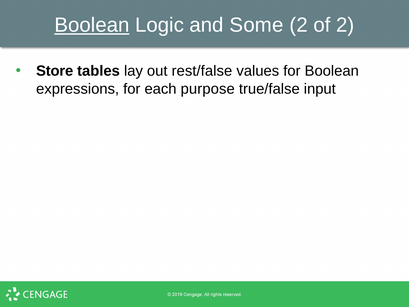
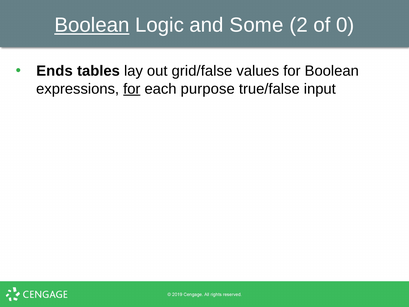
of 2: 2 -> 0
Store: Store -> Ends
rest/false: rest/false -> grid/false
for at (132, 89) underline: none -> present
